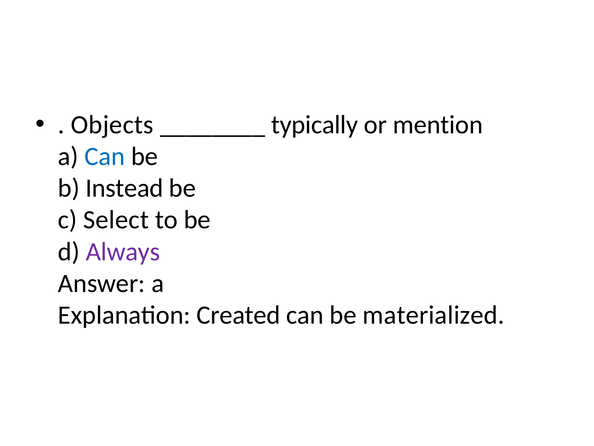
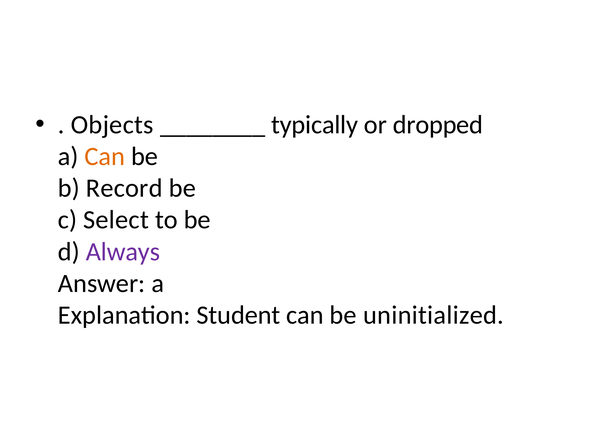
mention: mention -> dropped
Can at (105, 156) colour: blue -> orange
Instead: Instead -> Record
Created: Created -> Student
materialized: materialized -> uninitialized
